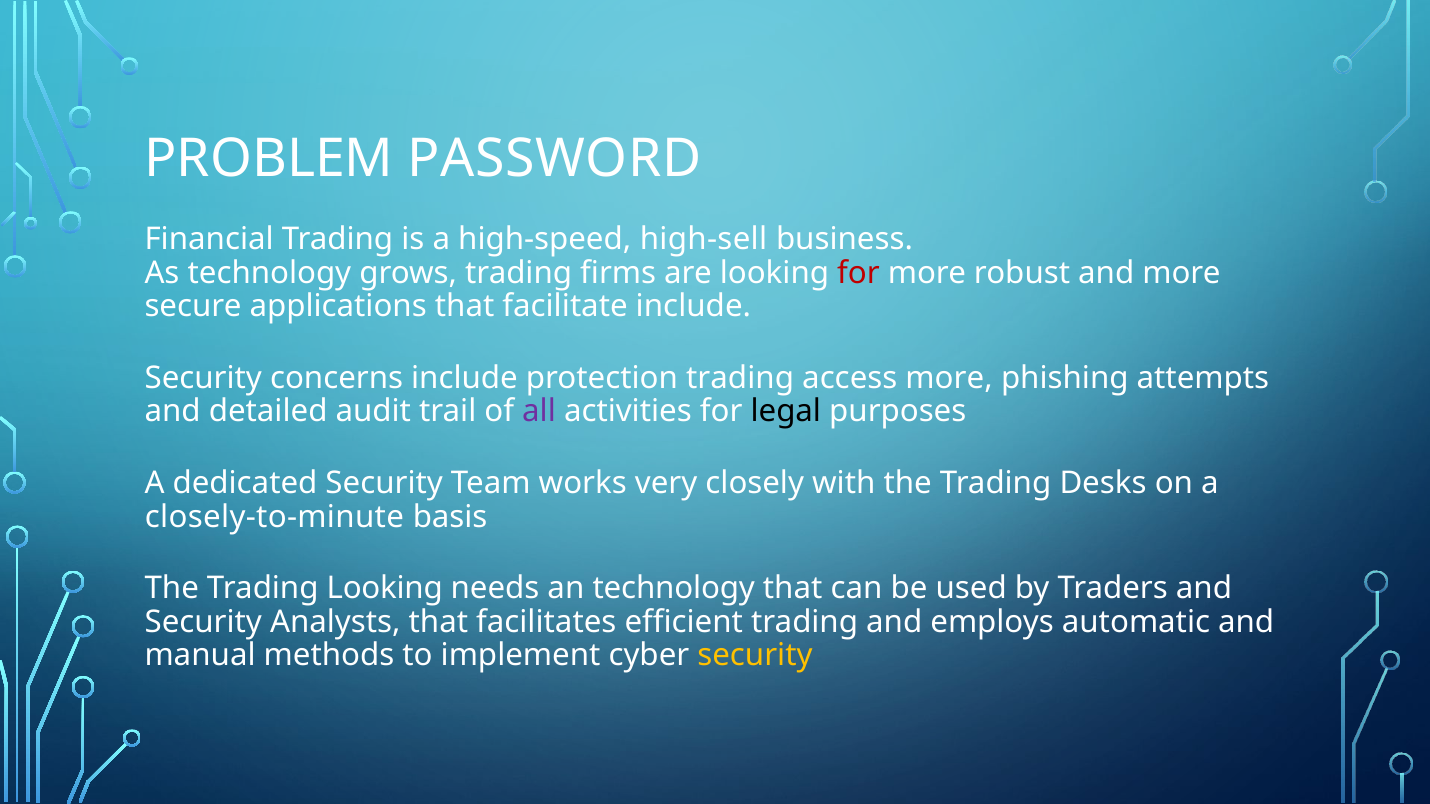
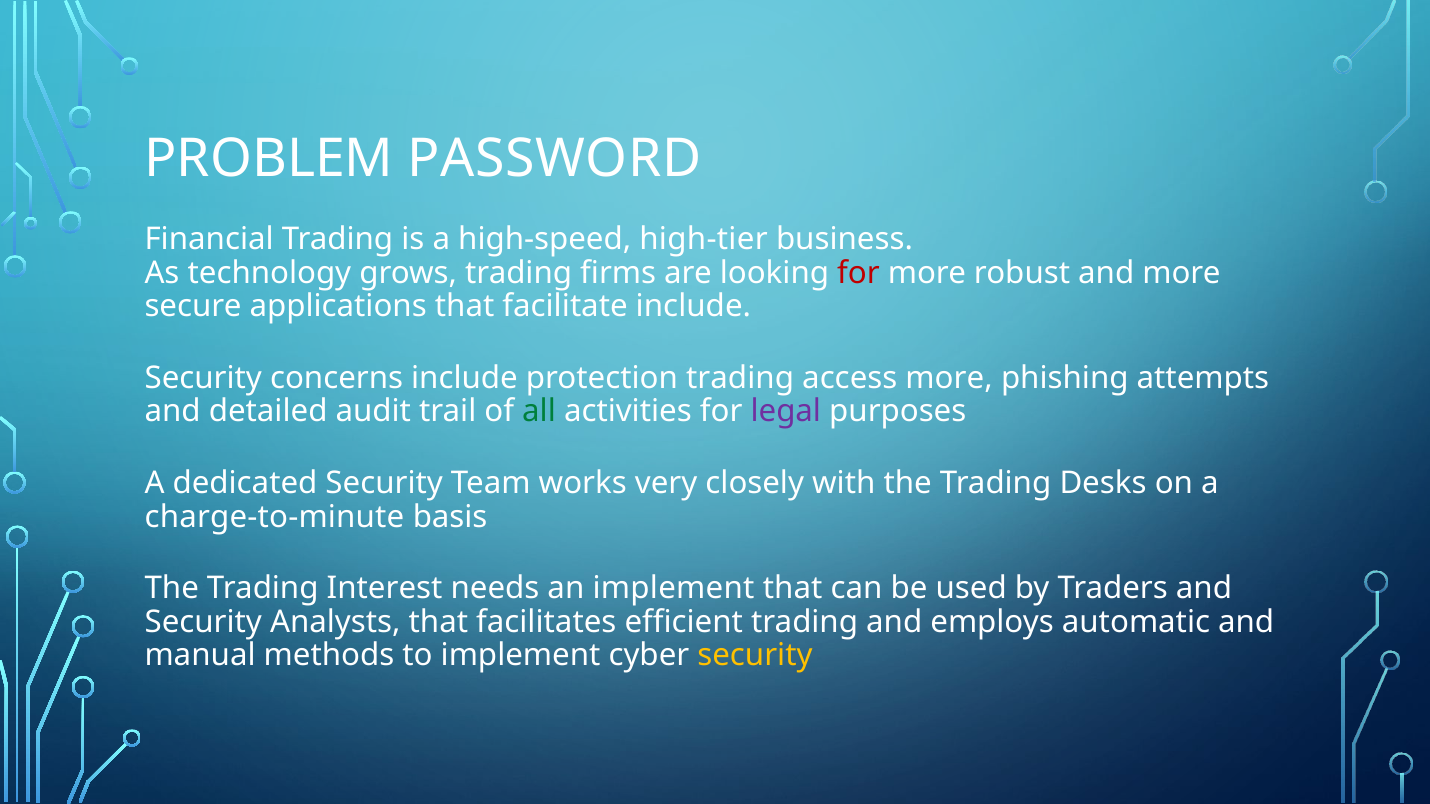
high-sell: high-sell -> high-tier
all colour: purple -> green
legal colour: black -> purple
closely-to-minute: closely-to-minute -> charge-to-minute
Trading Looking: Looking -> Interest
an technology: technology -> implement
